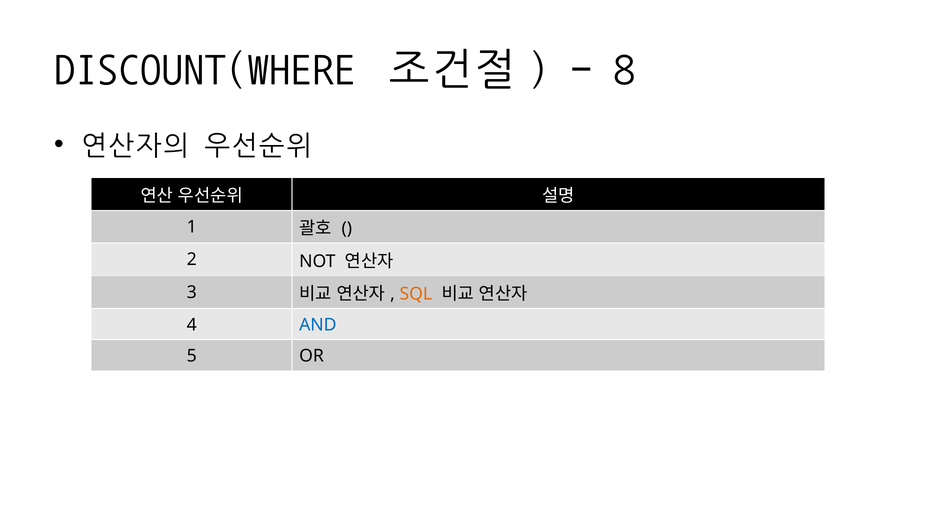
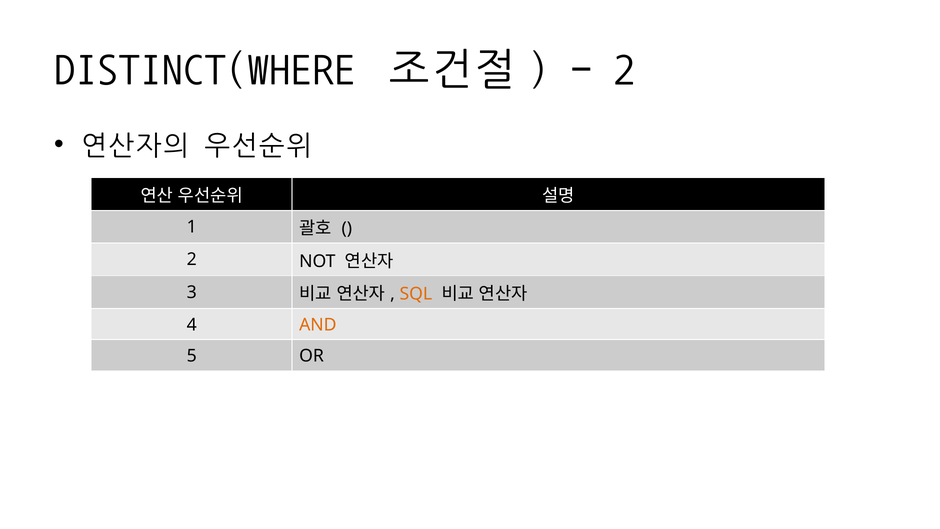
DISCOUNT(WHERE: DISCOUNT(WHERE -> DISTINCT(WHERE
8 at (624, 68): 8 -> 2
AND colour: blue -> orange
